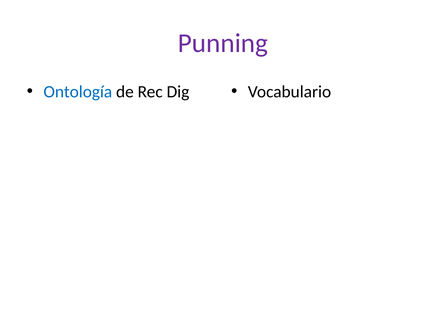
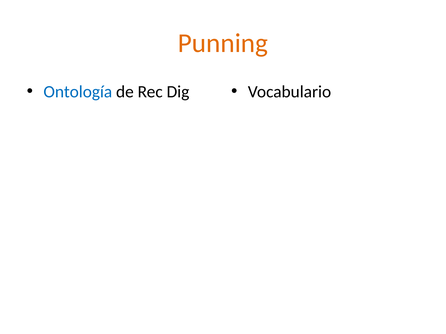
Punning colour: purple -> orange
